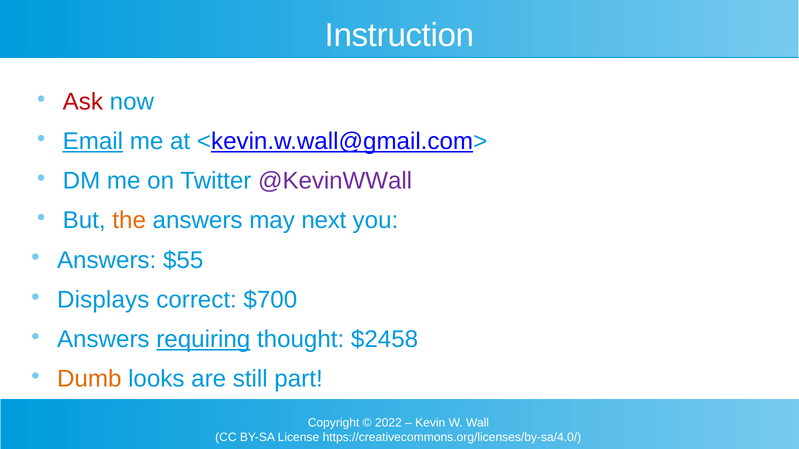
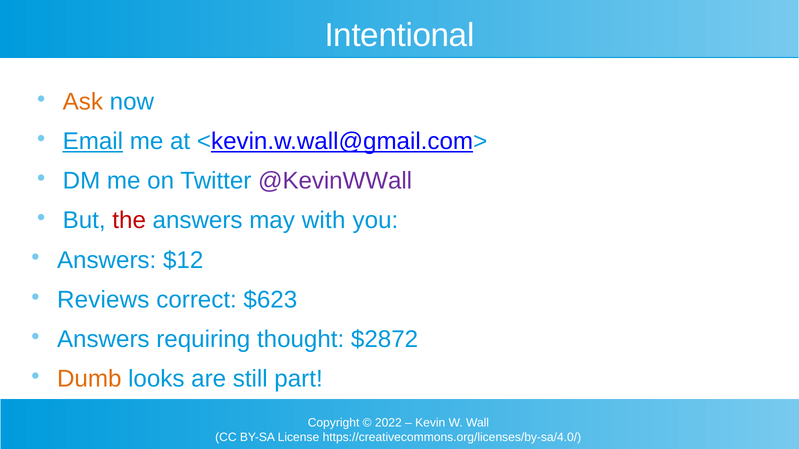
Instruction: Instruction -> Intentional
Ask colour: red -> orange
the colour: orange -> red
next: next -> with
$55: $55 -> $12
Displays: Displays -> Reviews
$700: $700 -> $623
requiring underline: present -> none
$2458: $2458 -> $2872
